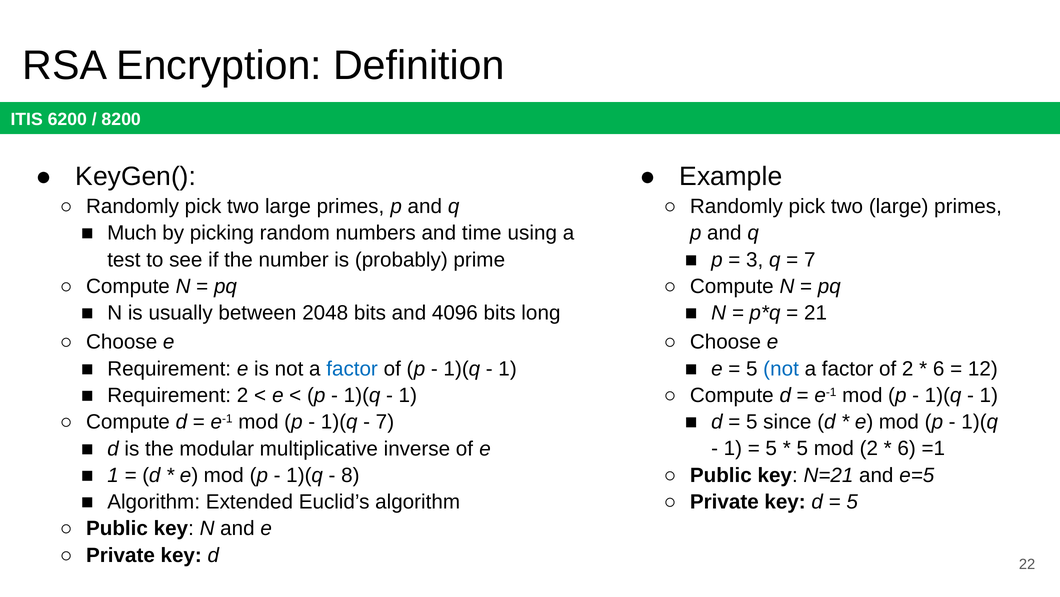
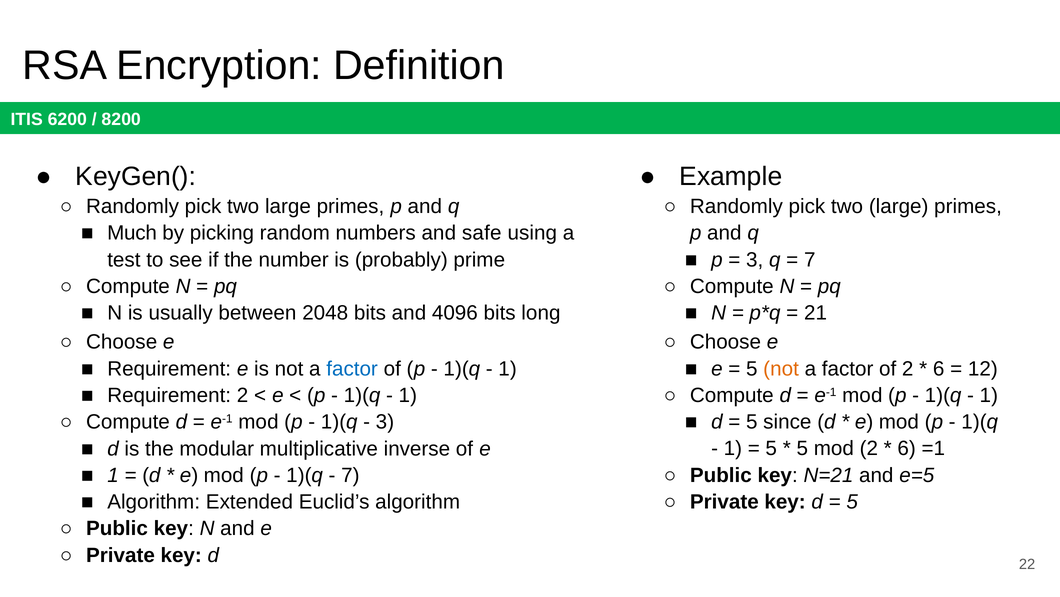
time: time -> safe
not at (781, 368) colour: blue -> orange
7 at (385, 422): 7 -> 3
8 at (350, 475): 8 -> 7
